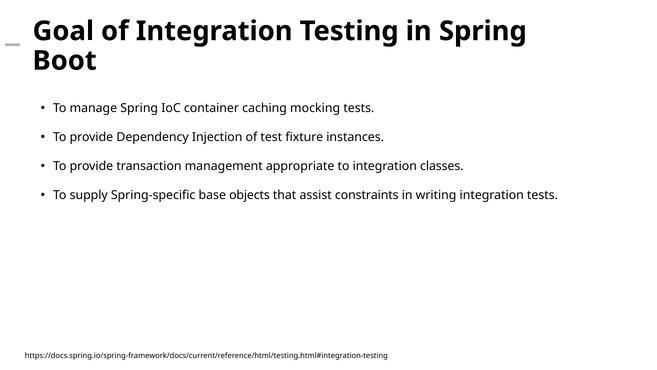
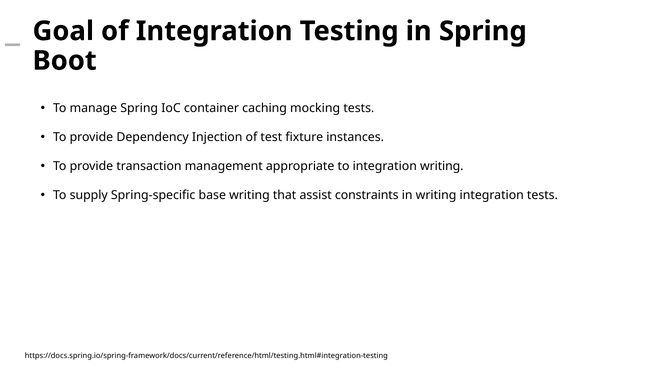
integration classes: classes -> writing
base objects: objects -> writing
